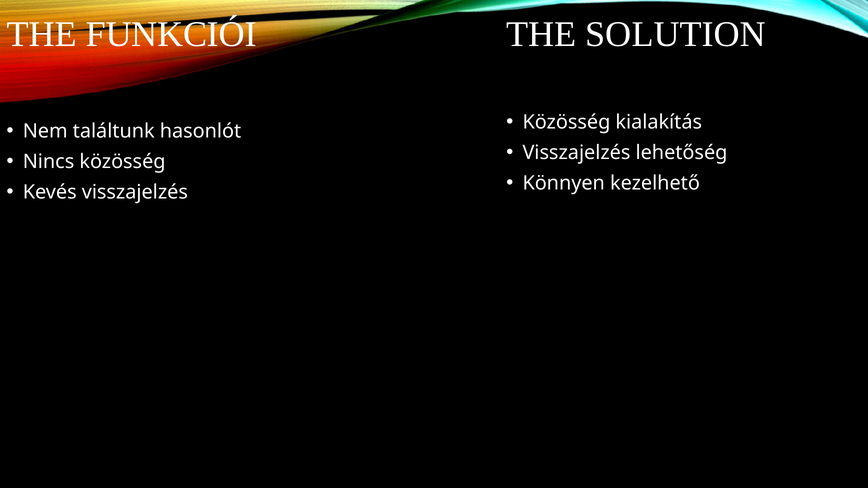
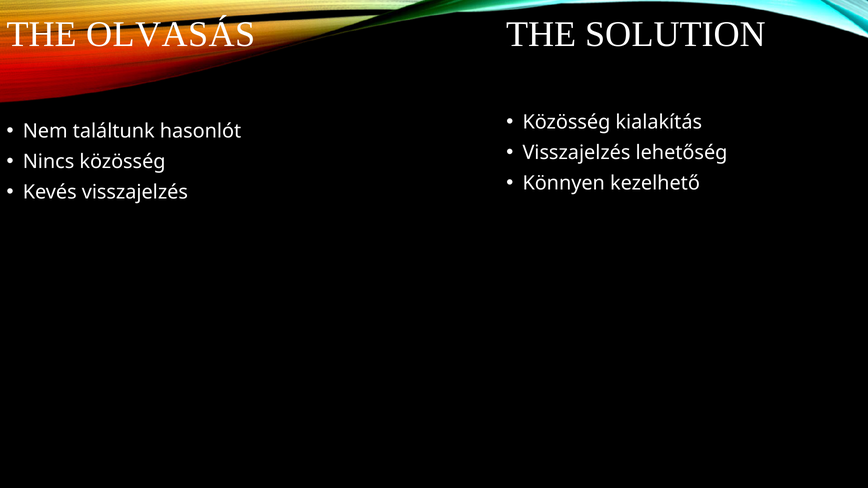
FUNKCIÓI: FUNKCIÓI -> OLVASÁS
